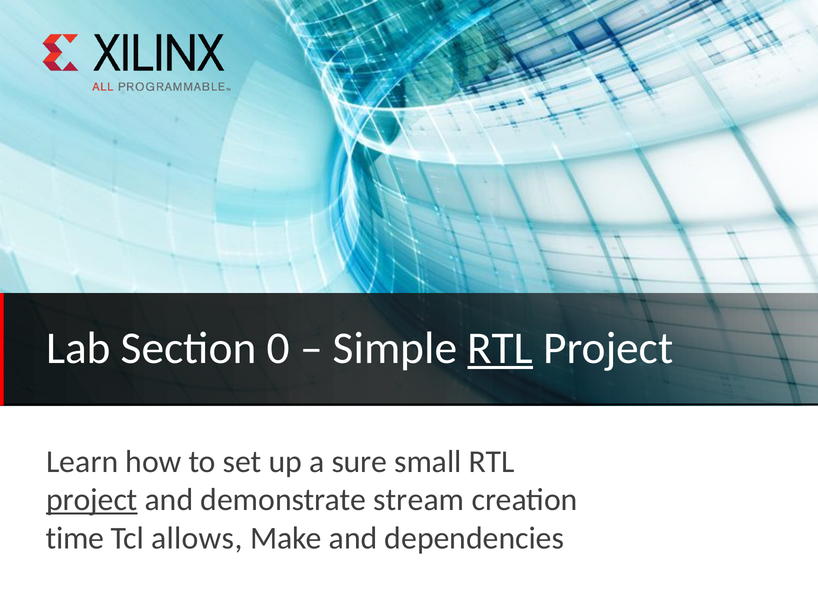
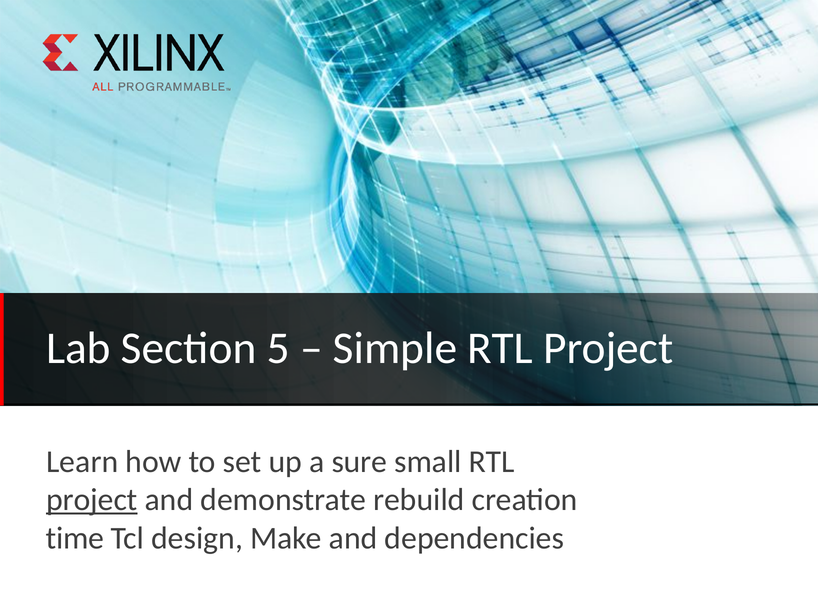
0: 0 -> 5
RTL at (500, 348) underline: present -> none
stream: stream -> rebuild
allows: allows -> design
